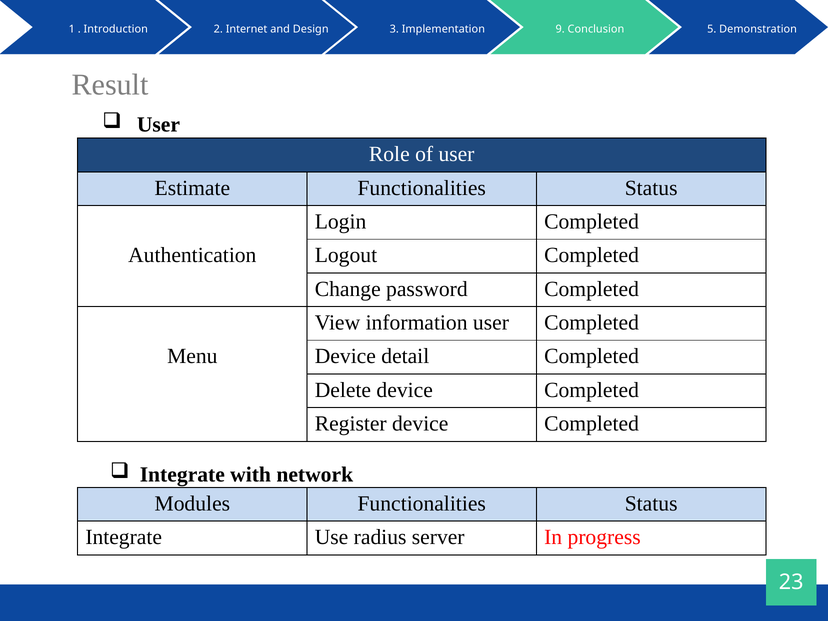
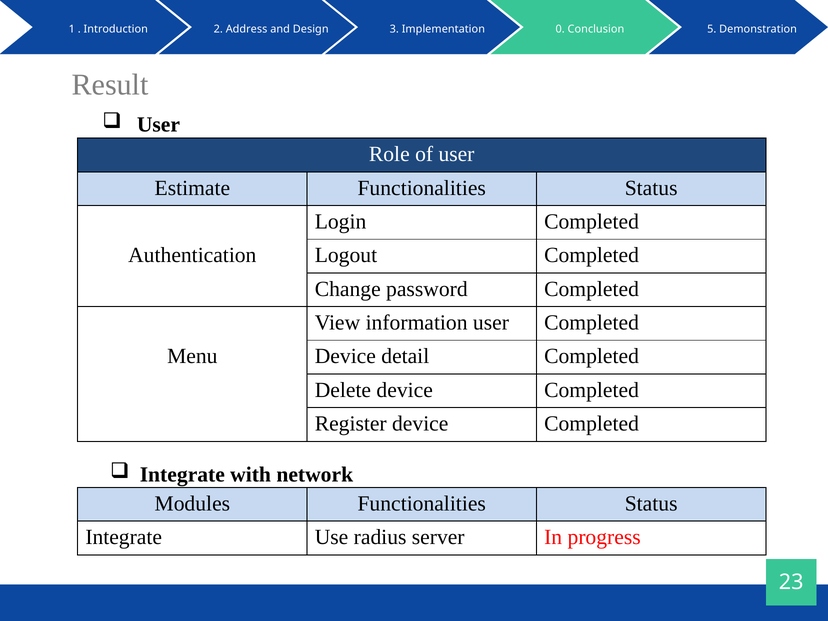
Internet: Internet -> Address
9: 9 -> 0
